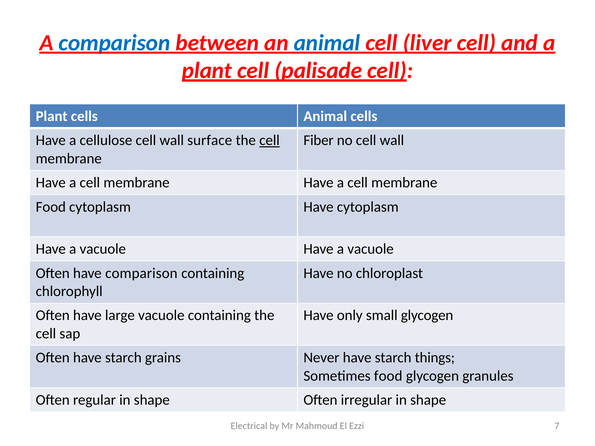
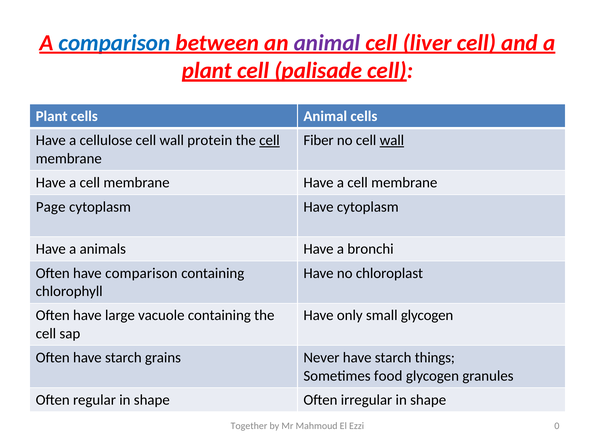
animal at (327, 43) colour: blue -> purple
surface: surface -> protein
wall at (392, 140) underline: none -> present
Food at (51, 207): Food -> Page
vacuole at (103, 249): vacuole -> animals
vacuole at (371, 249): vacuole -> bronchi
Electrical: Electrical -> Together
7: 7 -> 0
